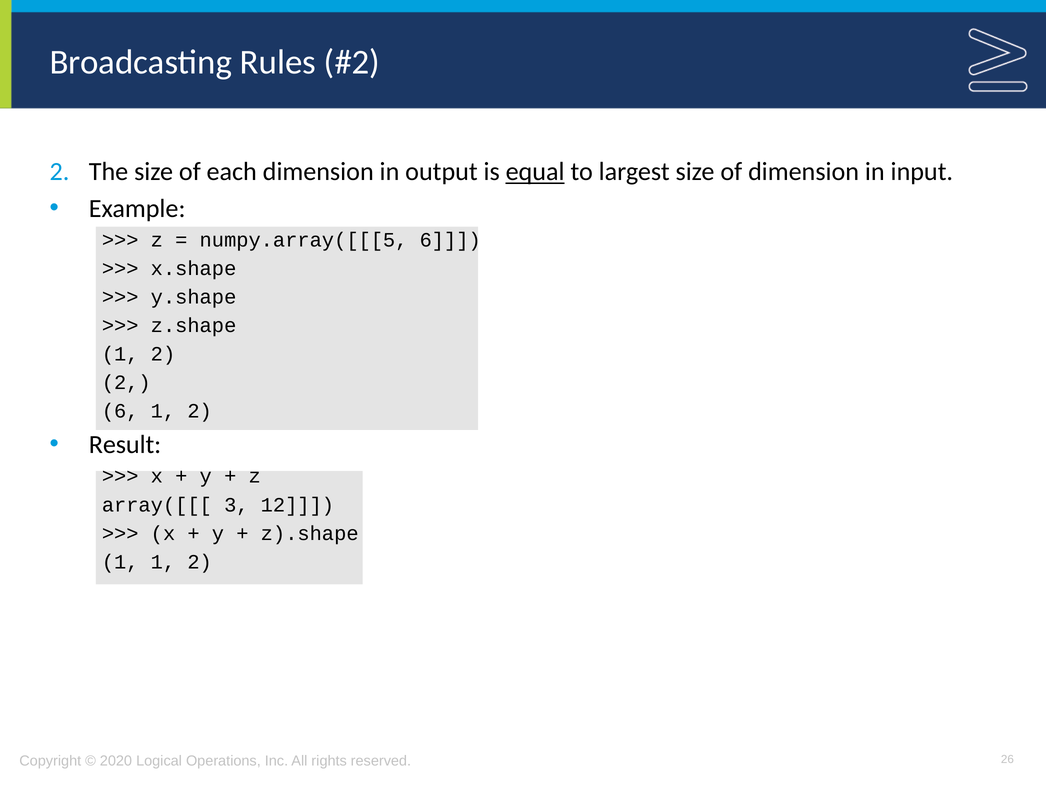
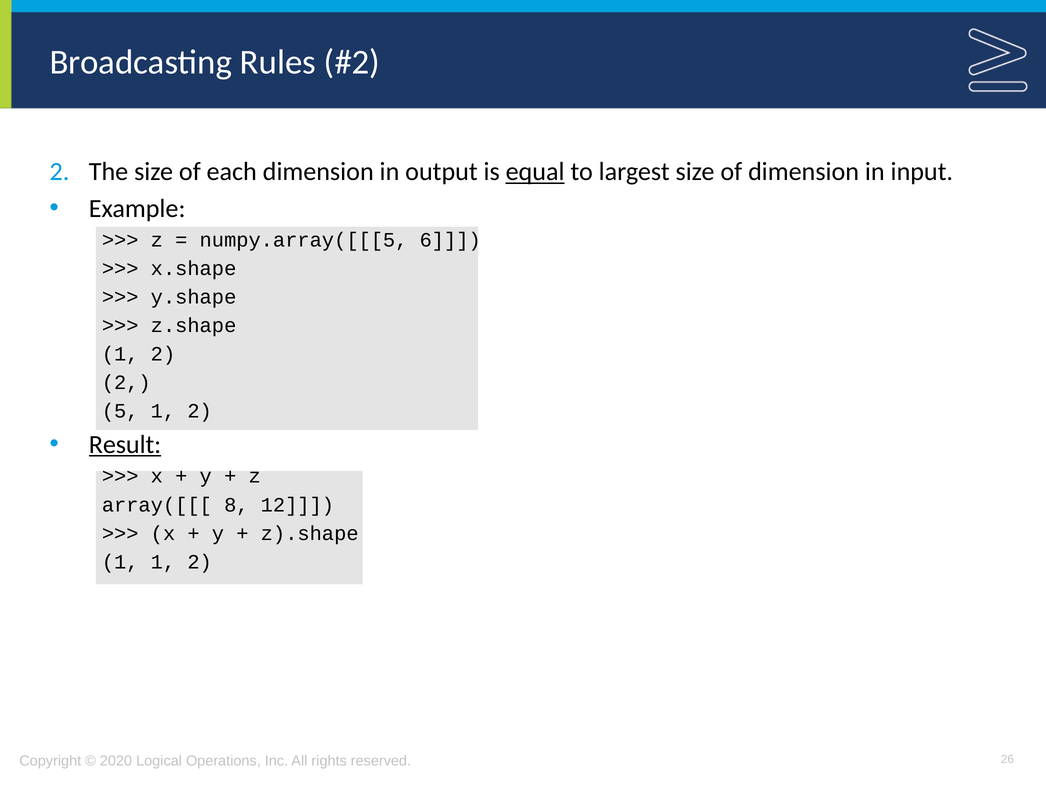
6 at (120, 411): 6 -> 5
Result underline: none -> present
3: 3 -> 8
